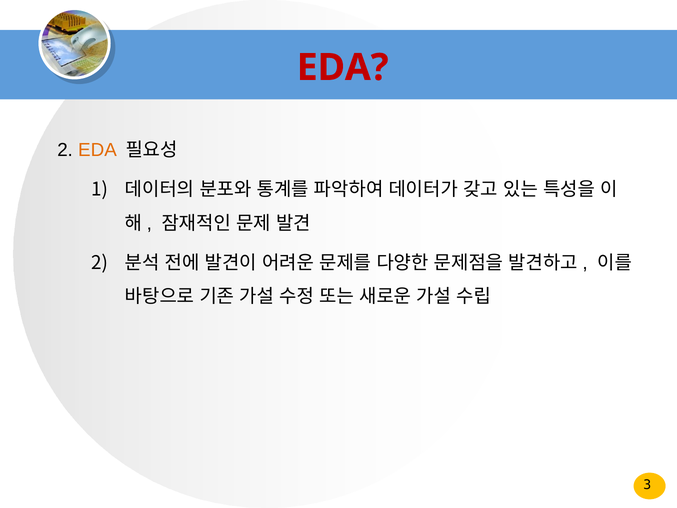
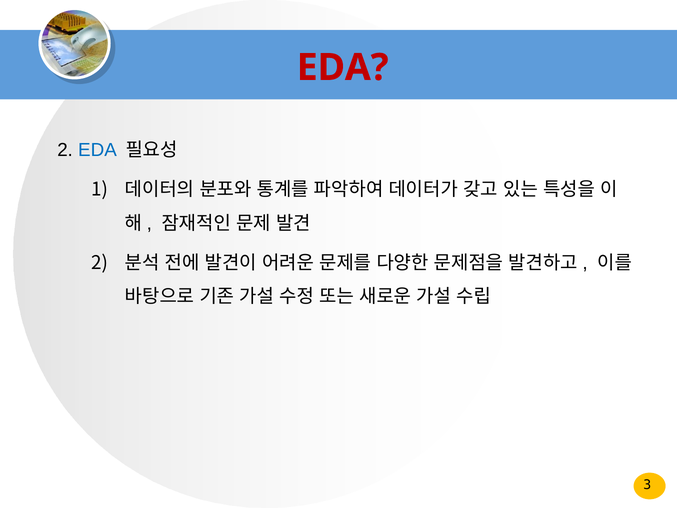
EDA at (97, 150) colour: orange -> blue
